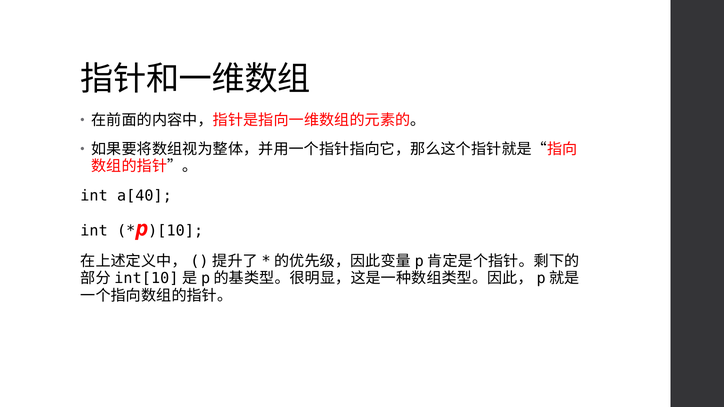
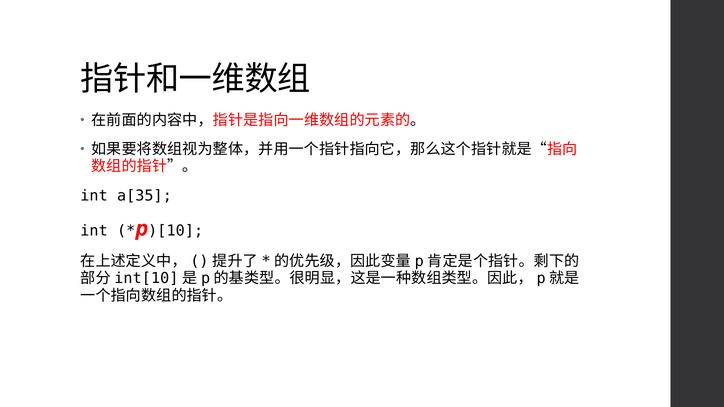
a[40: a[40 -> a[35
